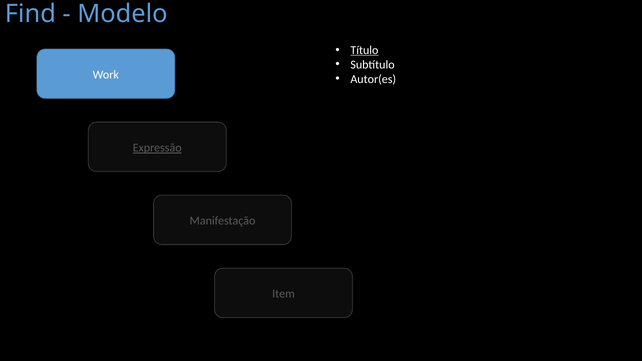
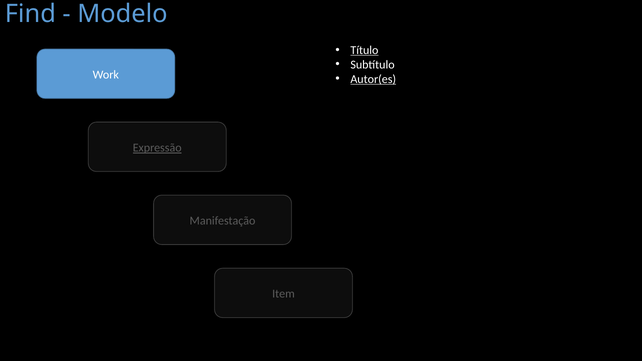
Autor(es underline: none -> present
